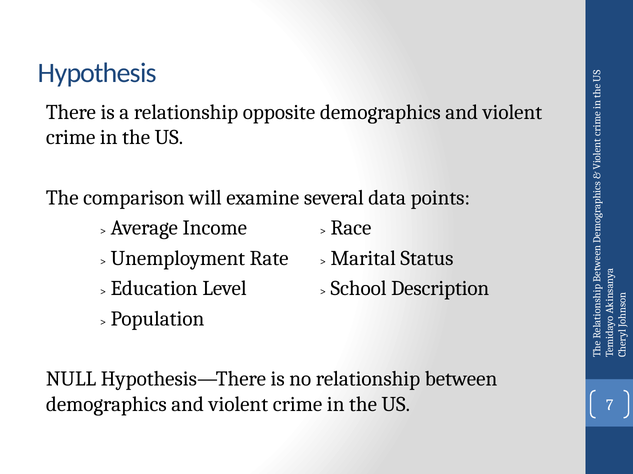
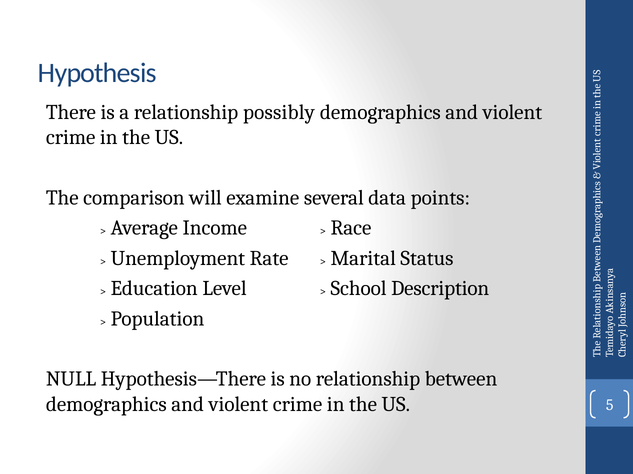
opposite: opposite -> possibly
7: 7 -> 5
